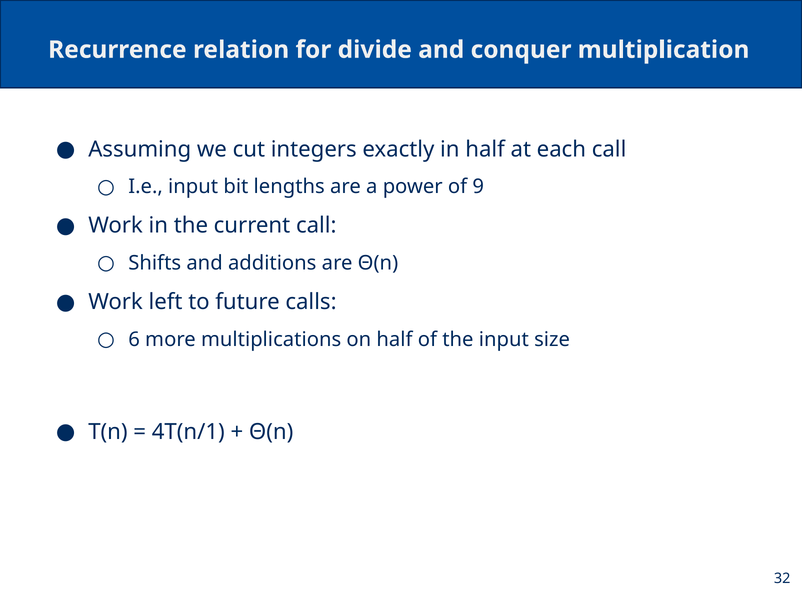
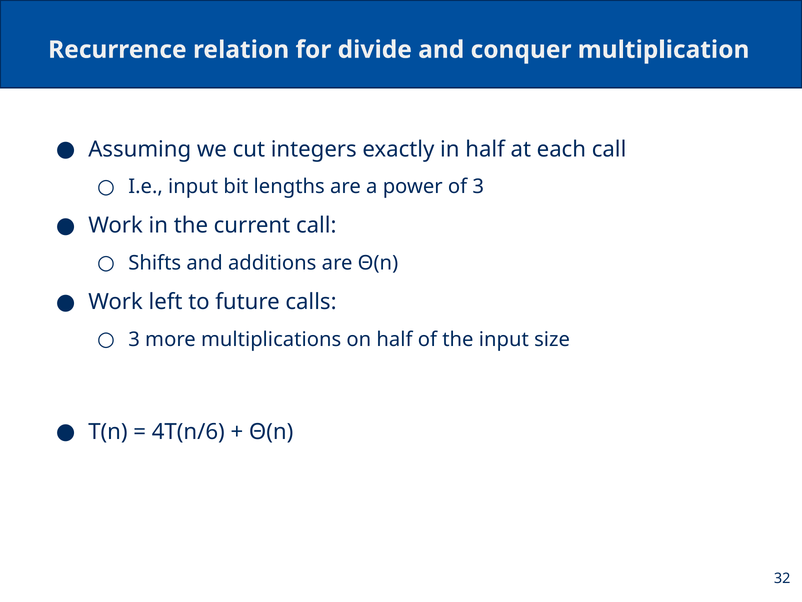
of 9: 9 -> 3
6 at (134, 339): 6 -> 3
4T(n/1: 4T(n/1 -> 4T(n/6
